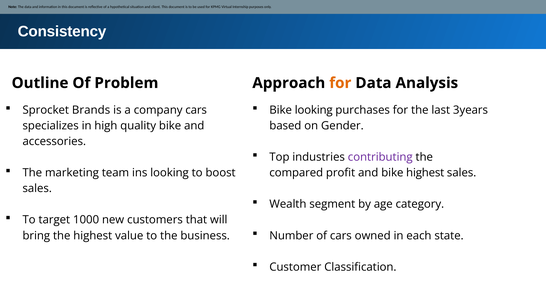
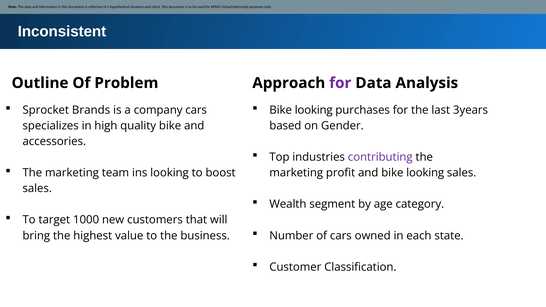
Consistency: Consistency -> Inconsistent
for at (340, 83) colour: orange -> purple
compared at (296, 173): compared -> marketing
and bike highest: highest -> looking
